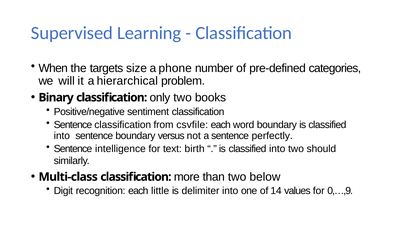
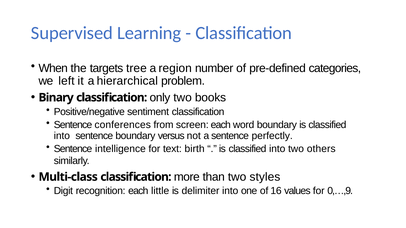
size: size -> tree
phone: phone -> region
will: will -> left
Sentence classification: classification -> conferences
csvfile: csvfile -> screen
should: should -> others
below: below -> styles
14: 14 -> 16
